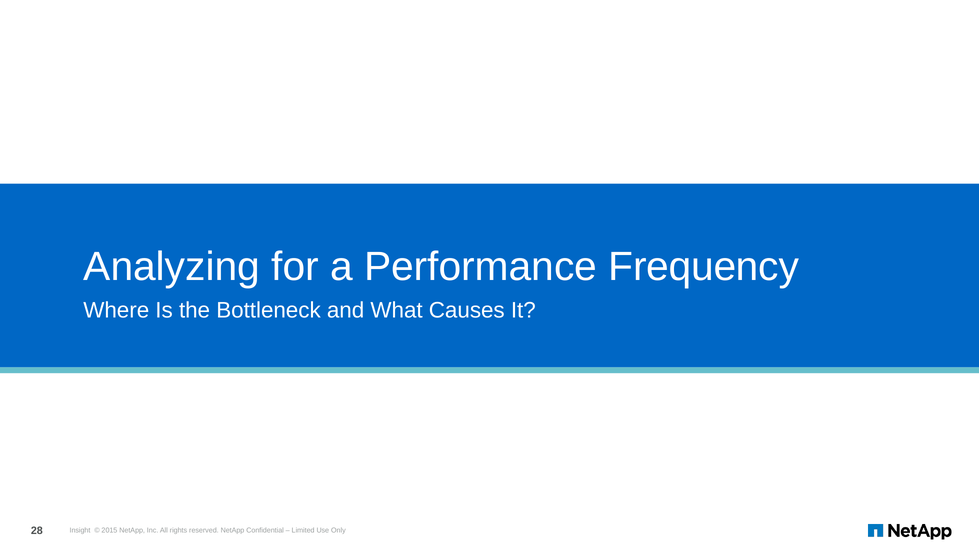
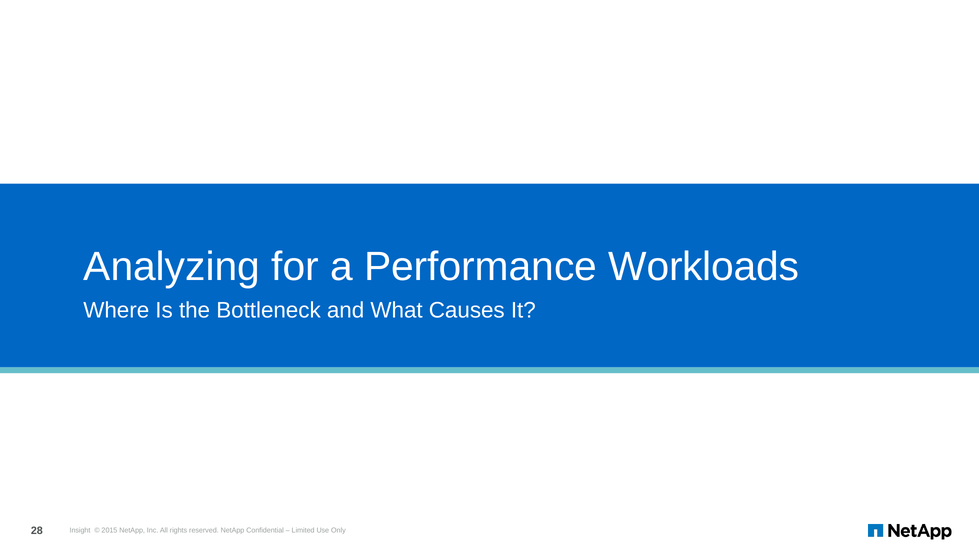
Frequency: Frequency -> Workloads
